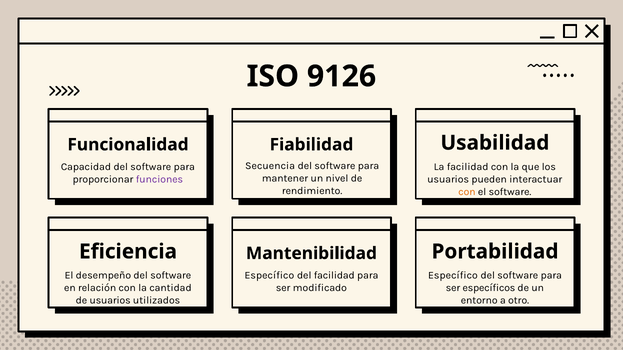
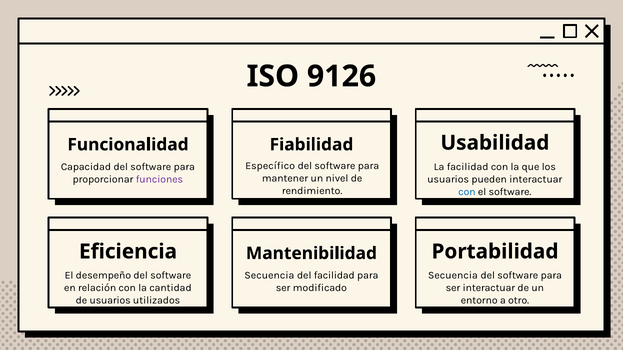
Secuencia: Secuencia -> Específico
con at (467, 192) colour: orange -> blue
Específico at (269, 276): Específico -> Secuencia
Específico at (453, 276): Específico -> Secuencia
ser específicos: específicos -> interactuar
